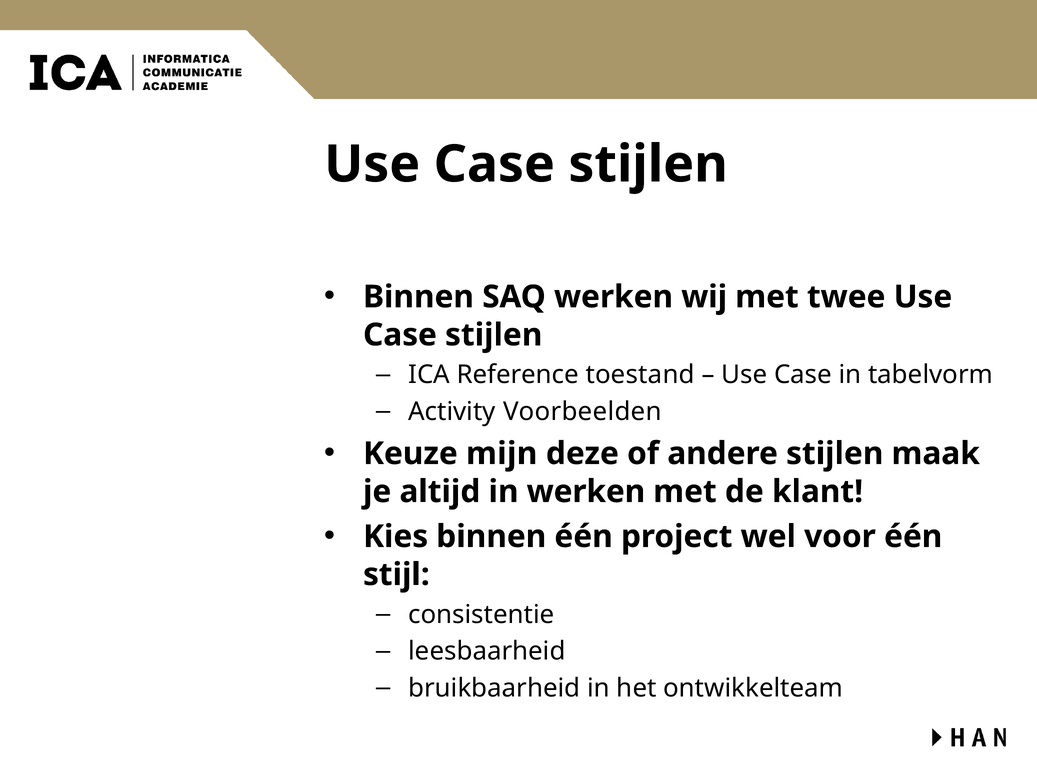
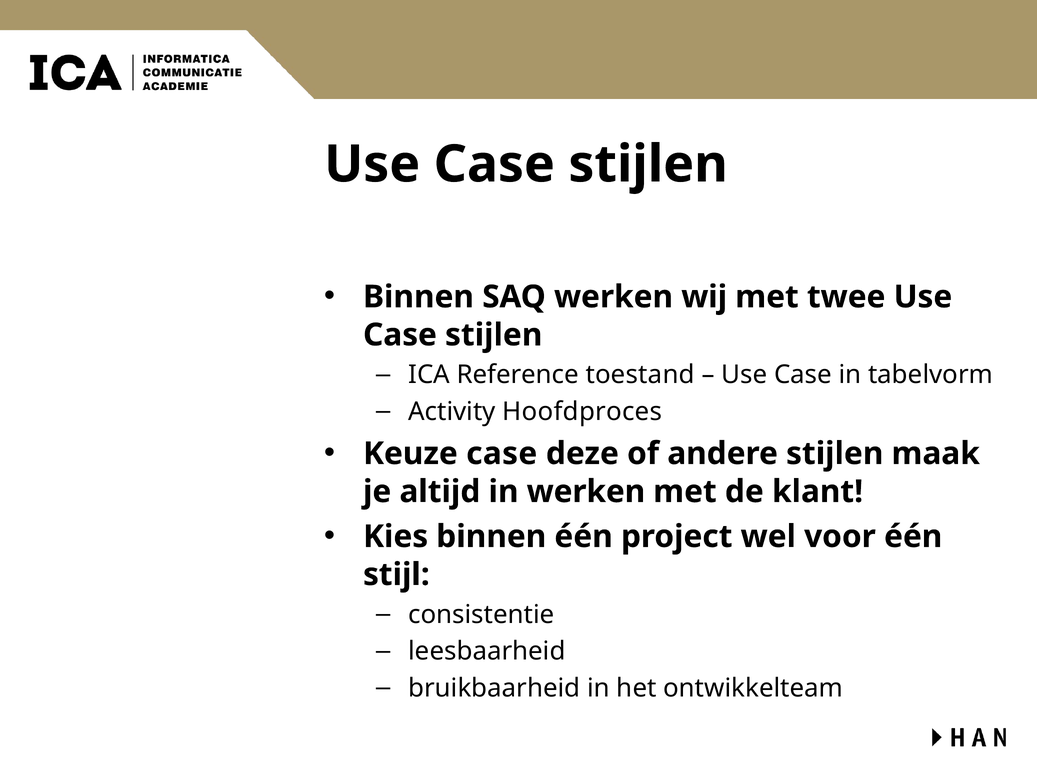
Voorbeelden: Voorbeelden -> Hoofdproces
Keuze mijn: mijn -> case
